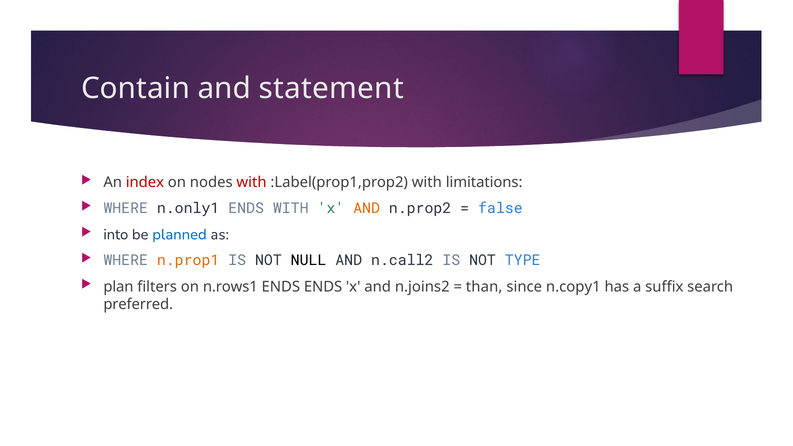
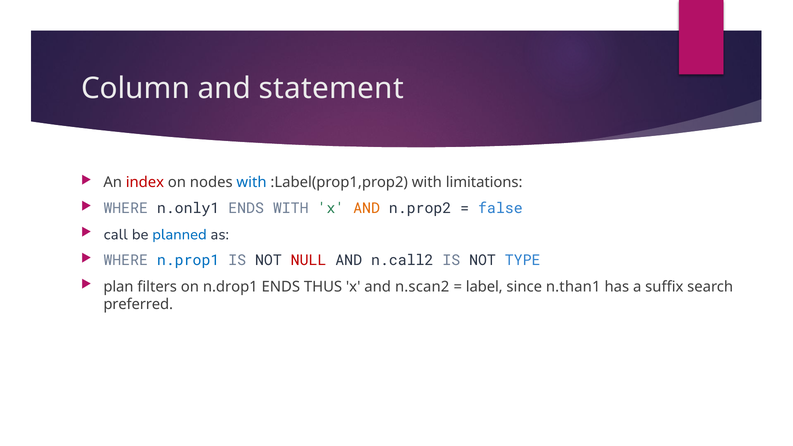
Contain: Contain -> Column
with at (252, 182) colour: red -> blue
into: into -> call
n.prop1 colour: orange -> blue
NULL colour: black -> red
n.rows1: n.rows1 -> n.drop1
ENDS ENDS: ENDS -> THUS
n.joins2: n.joins2 -> n.scan2
than: than -> label
n.copy1: n.copy1 -> n.than1
